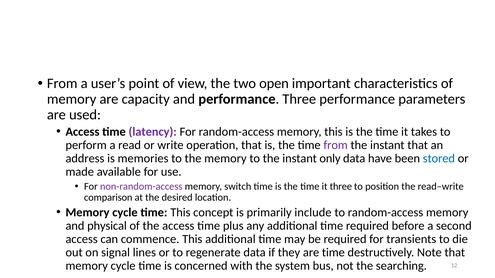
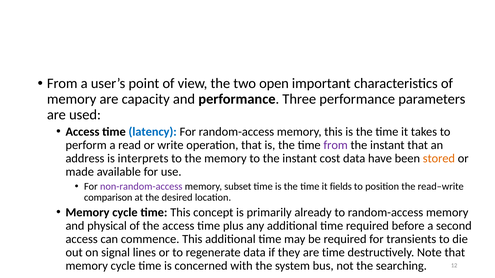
latency colour: purple -> blue
memories: memories -> interprets
only: only -> cost
stored colour: blue -> orange
switch: switch -> subset
it three: three -> fields
include: include -> already
